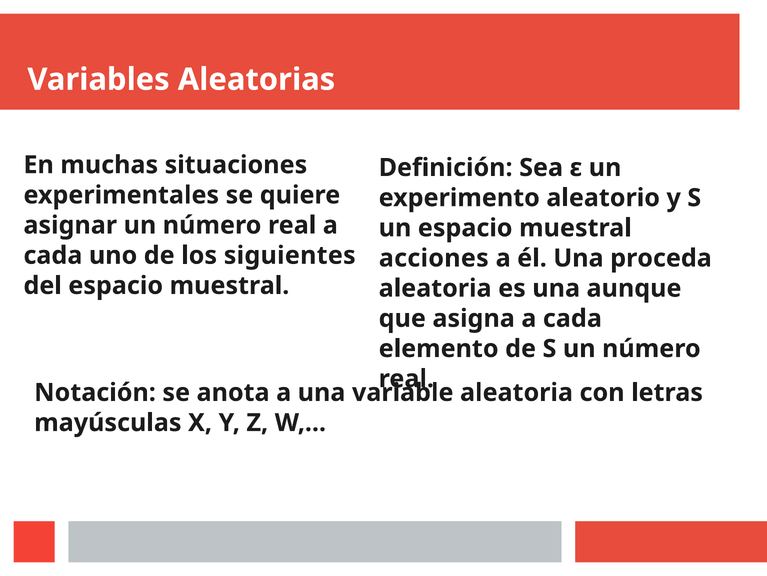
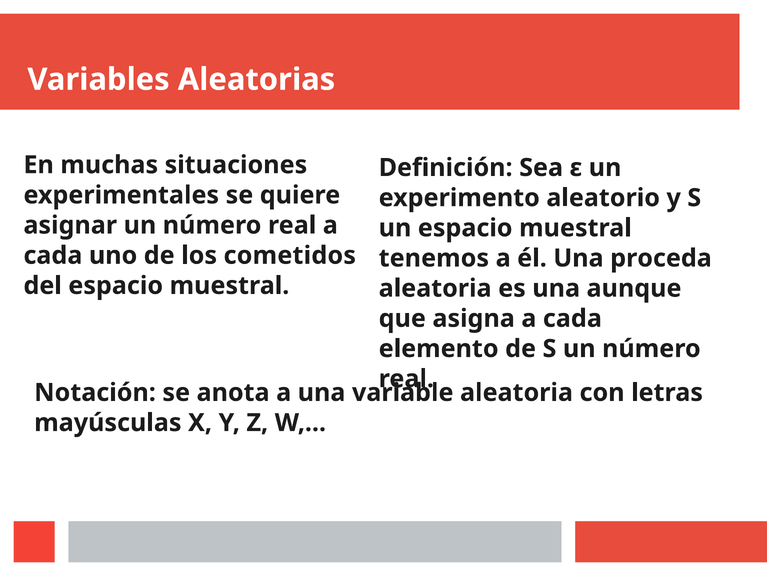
siguientes: siguientes -> cometidos
acciones: acciones -> tenemos
